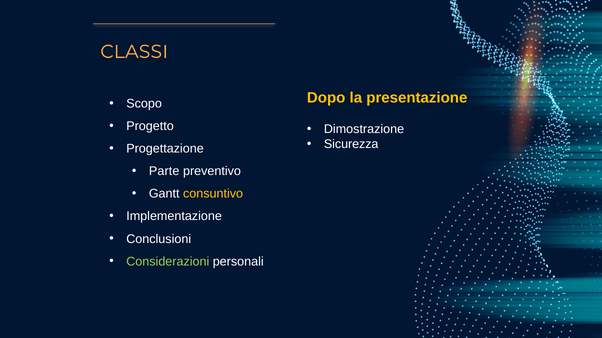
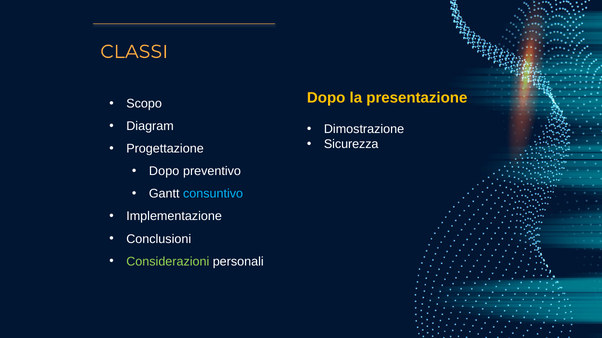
Progetto: Progetto -> Diagram
Parte at (164, 172): Parte -> Dopo
consuntivo colour: yellow -> light blue
